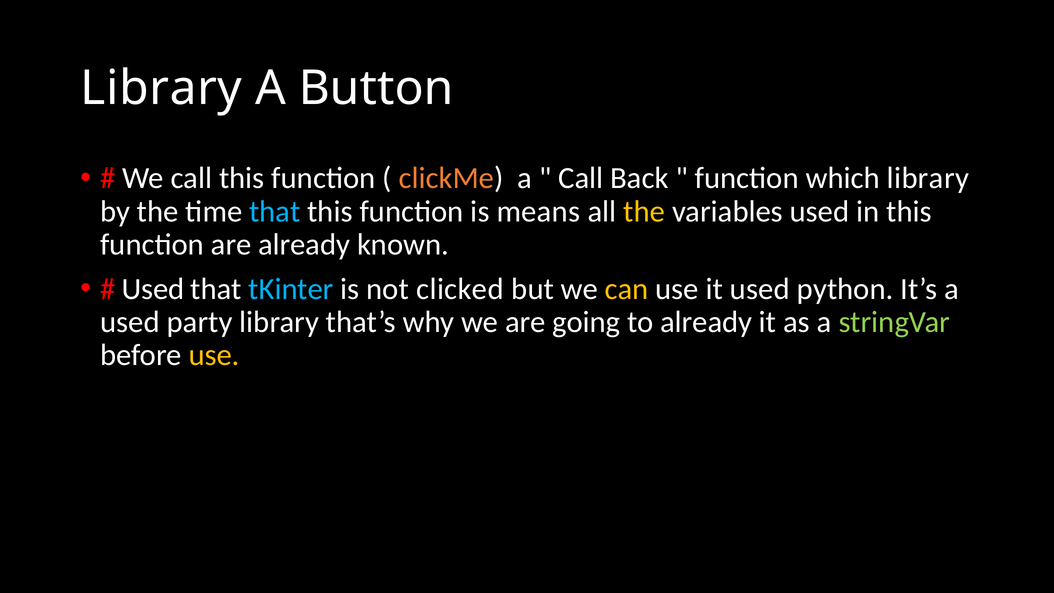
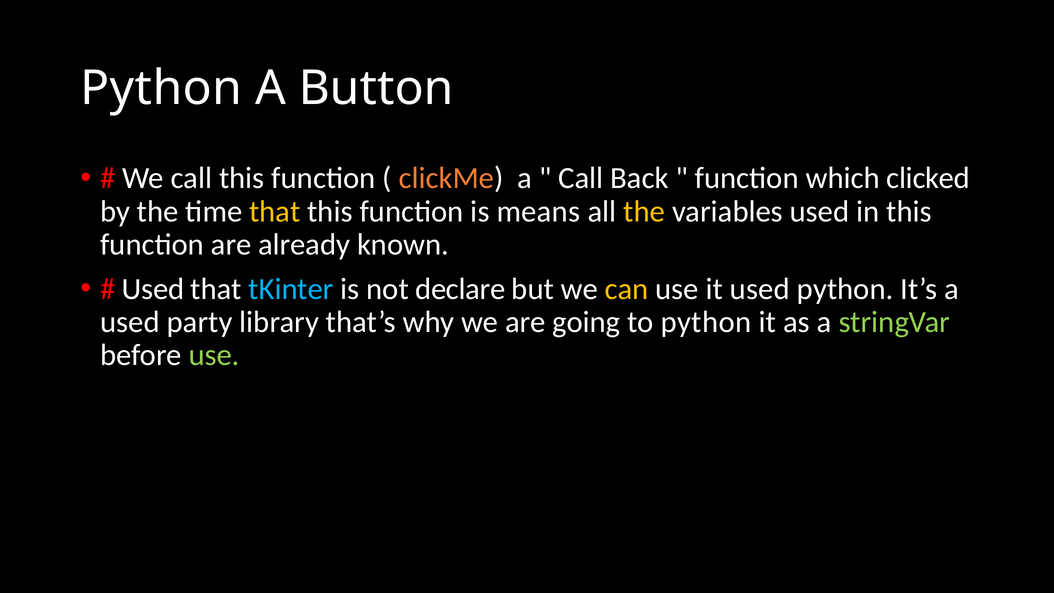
Library at (161, 89): Library -> Python
which library: library -> clicked
that at (275, 211) colour: light blue -> yellow
clicked: clicked -> declare
to already: already -> python
use at (214, 355) colour: yellow -> light green
